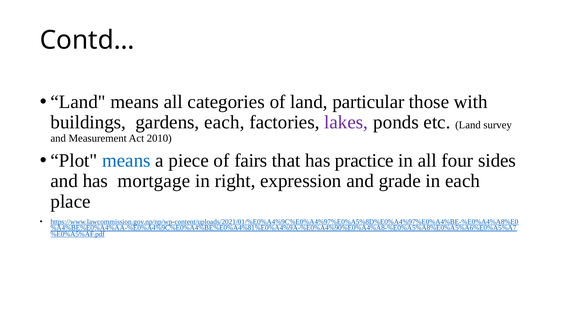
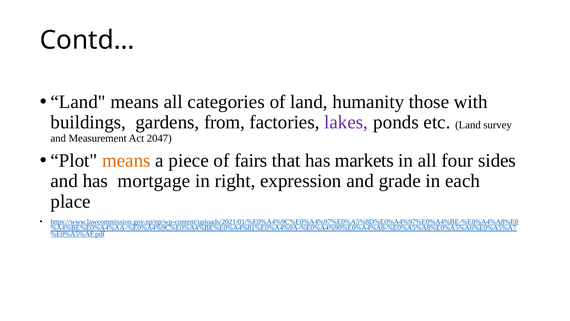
particular: particular -> humanity
gardens each: each -> from
2010: 2010 -> 2047
means at (126, 160) colour: blue -> orange
practice: practice -> markets
